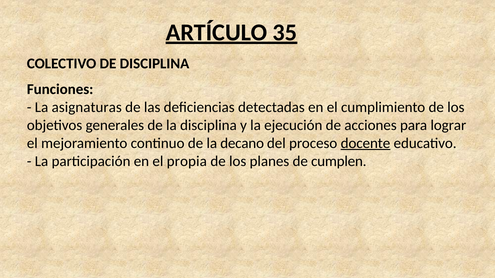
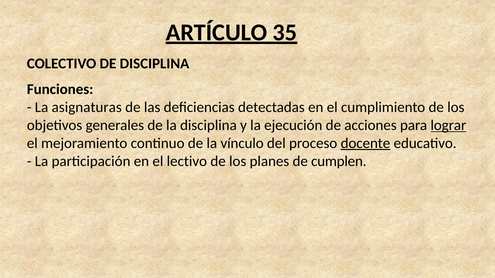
lograr underline: none -> present
decano: decano -> vínculo
propia: propia -> lectivo
